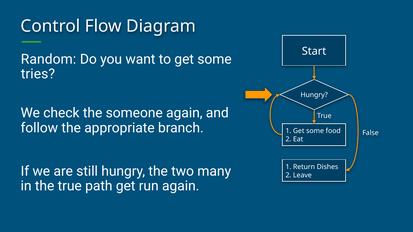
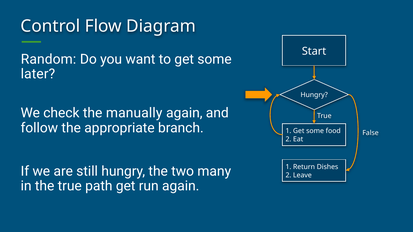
tries: tries -> later
someone: someone -> manually
